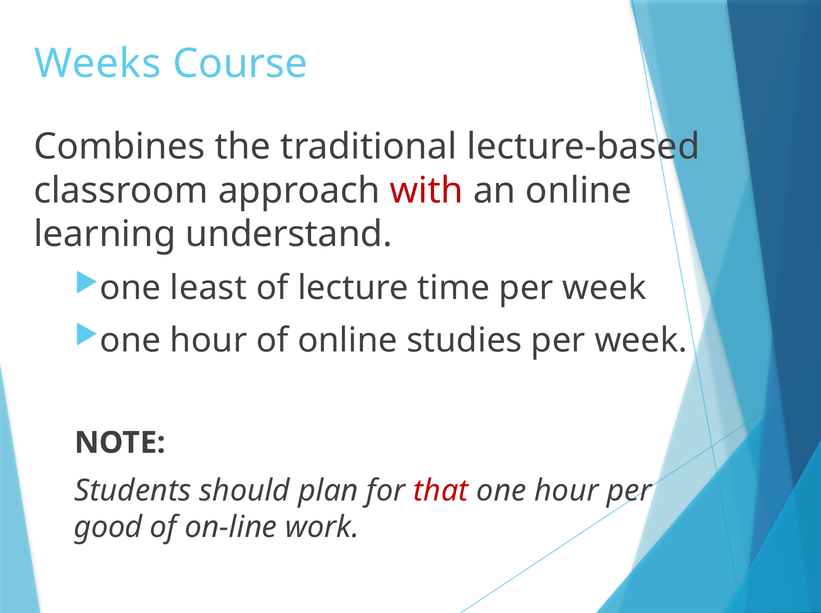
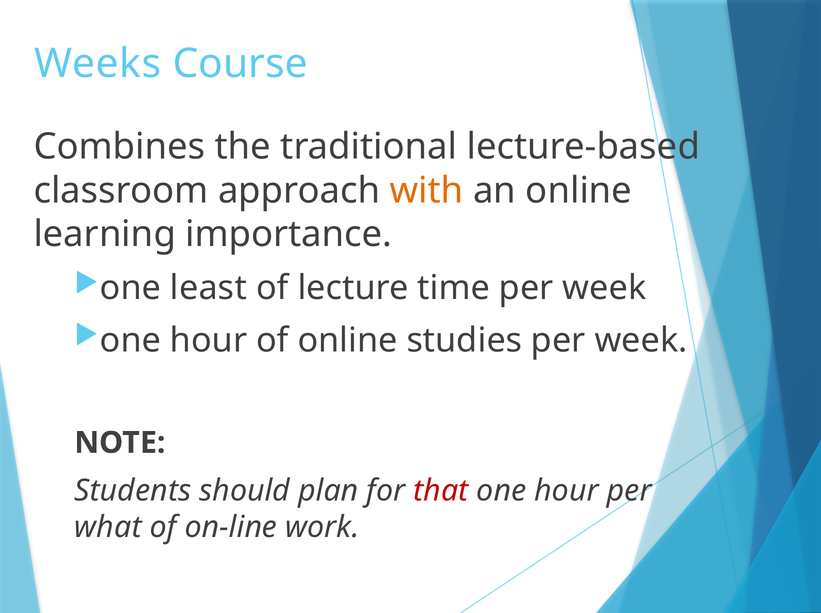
with colour: red -> orange
understand: understand -> importance
good: good -> what
